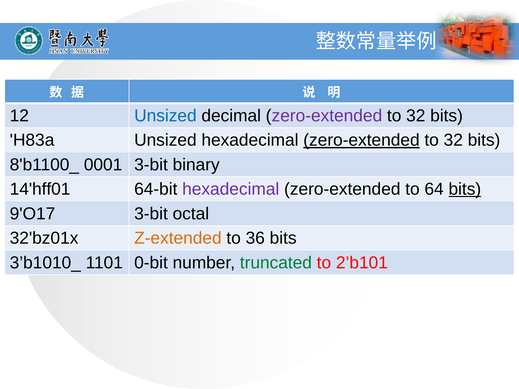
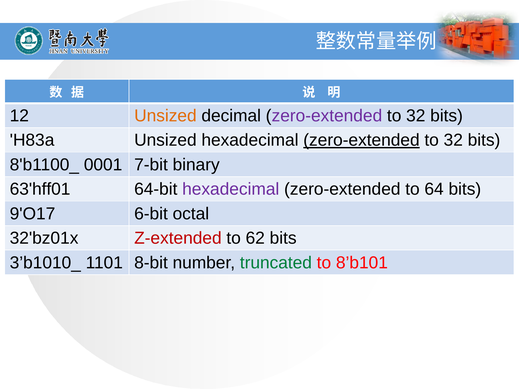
Unsized at (165, 116) colour: blue -> orange
0001 3-bit: 3-bit -> 7-bit
14'hff01: 14'hff01 -> 63'hff01
bits at (465, 189) underline: present -> none
9'O17 3-bit: 3-bit -> 6-bit
Z-extended colour: orange -> red
36: 36 -> 62
0-bit: 0-bit -> 8-bit
2’b101: 2’b101 -> 8’b101
